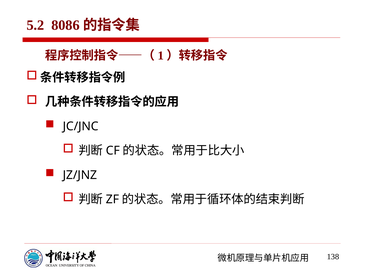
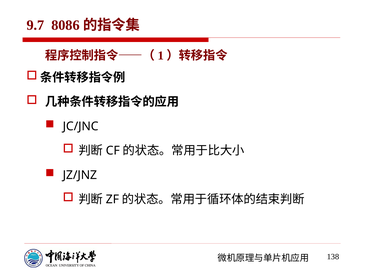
5.2: 5.2 -> 9.7
